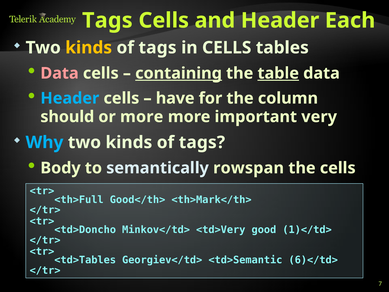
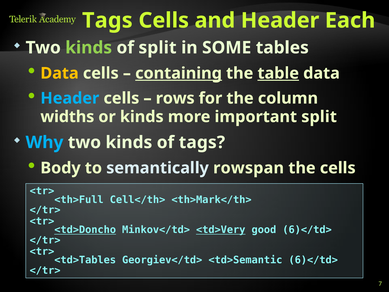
kinds at (89, 48) colour: yellow -> light green
tags at (158, 48): tags -> split
in CELLS: CELLS -> SOME
Data at (60, 73) colour: pink -> yellow
have: have -> rows
should: should -> widths
or more: more -> kinds
important very: very -> split
Good</th>: Good</th> -> Cell</th>
<td>Doncho underline: none -> present
<td>Very underline: none -> present
good 1)</td>: 1)</td> -> 6)</td>
